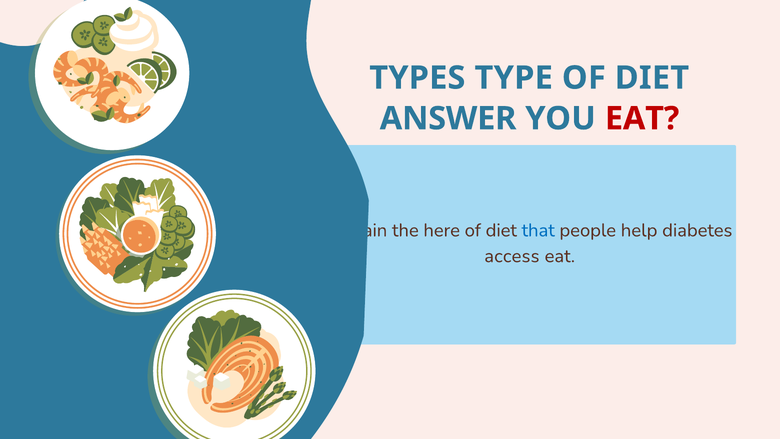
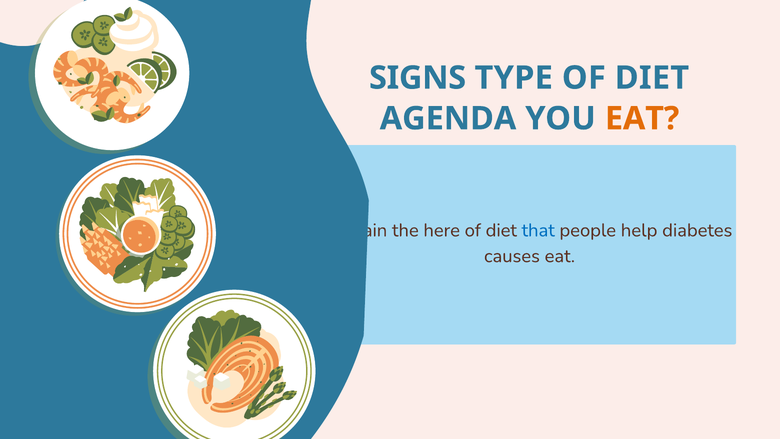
TYPES: TYPES -> SIGNS
ANSWER: ANSWER -> AGENDA
EAT at (642, 119) colour: red -> orange
access: access -> causes
